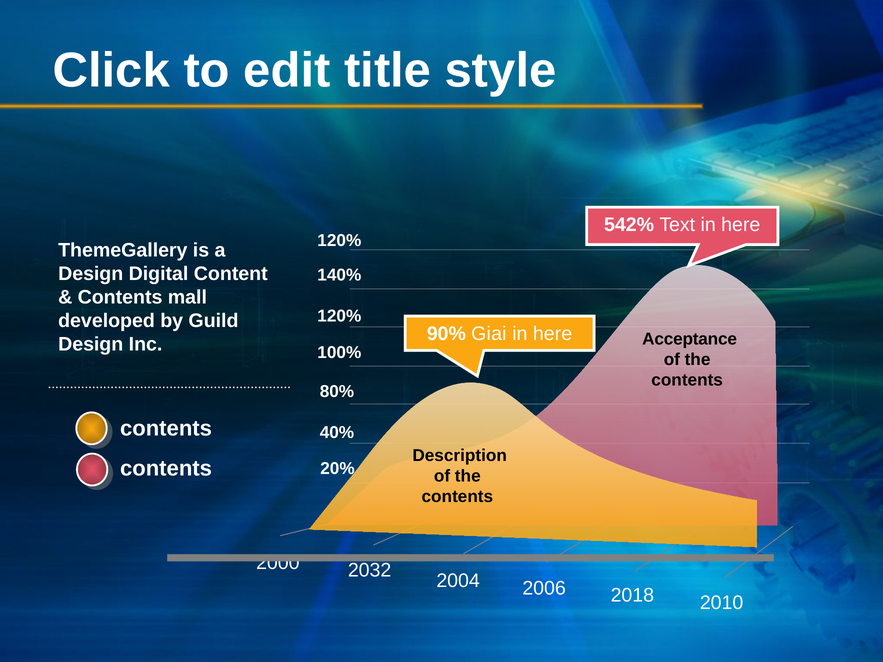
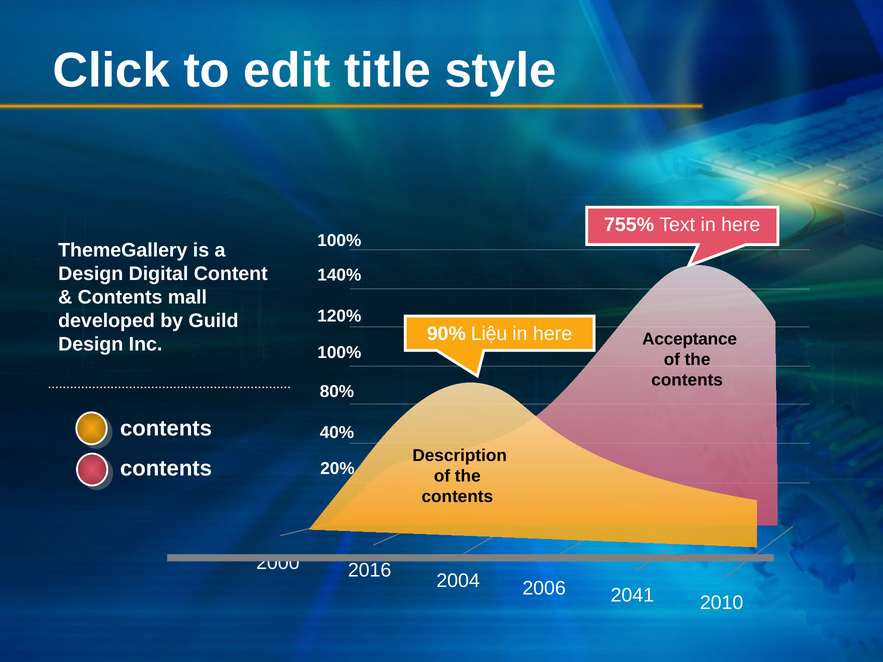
542%: 542% -> 755%
120% at (339, 241): 120% -> 100%
Giai: Giai -> Liệu
2032: 2032 -> 2016
2018: 2018 -> 2041
